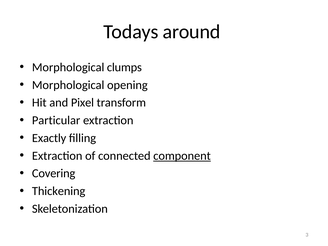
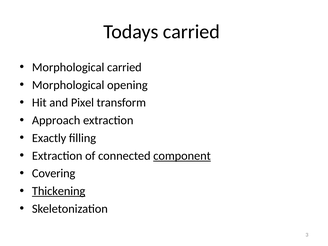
Todays around: around -> carried
Morphological clumps: clumps -> carried
Particular: Particular -> Approach
Thickening underline: none -> present
